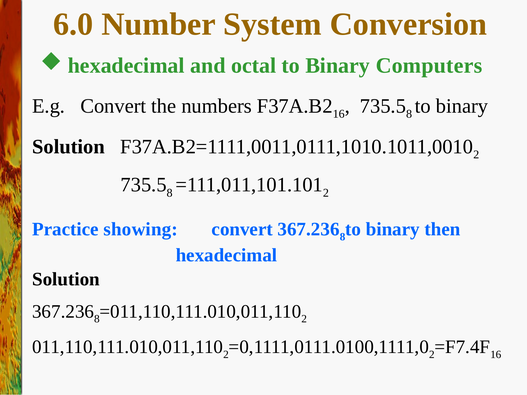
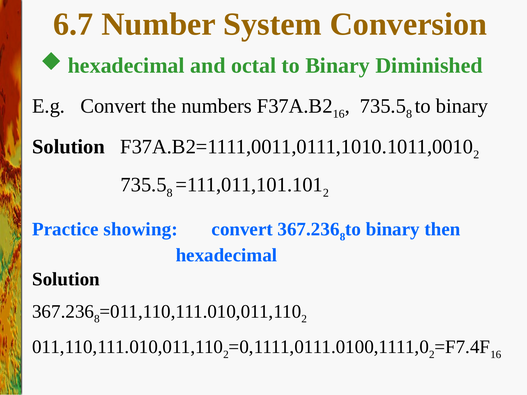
6.0: 6.0 -> 6.7
Computers: Computers -> Diminished
